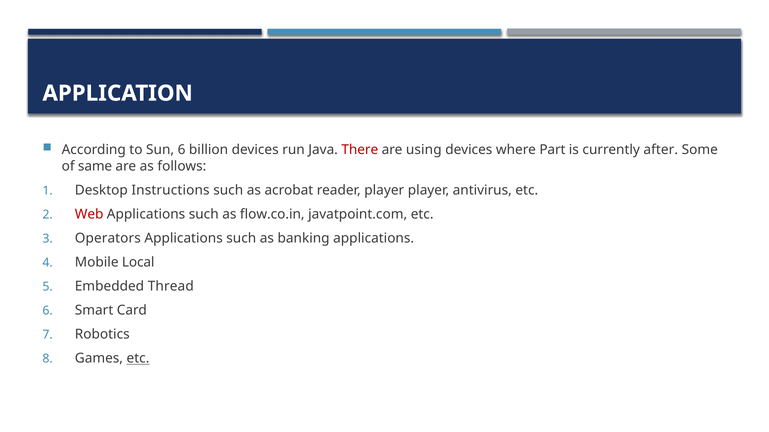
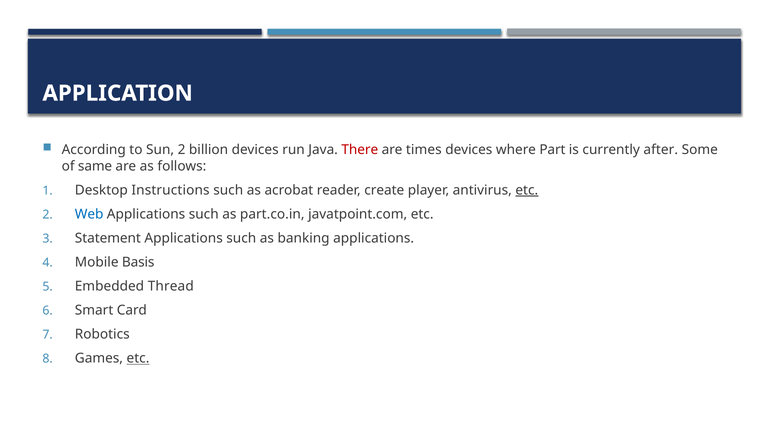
Sun 6: 6 -> 2
using: using -> times
reader player: player -> create
etc at (527, 191) underline: none -> present
Web colour: red -> blue
flow.co.in: flow.co.in -> part.co.in
Operators: Operators -> Statement
Local: Local -> Basis
